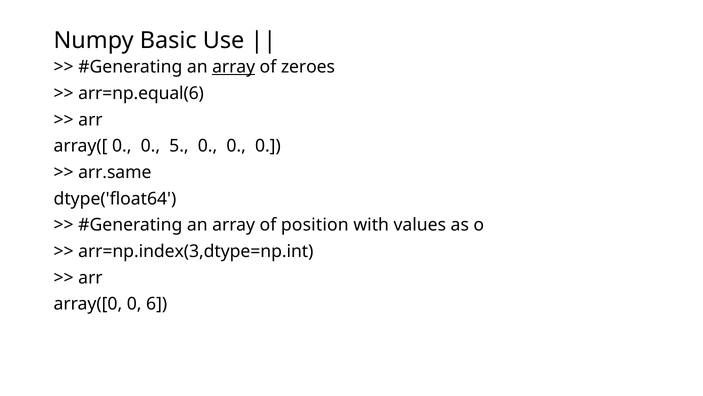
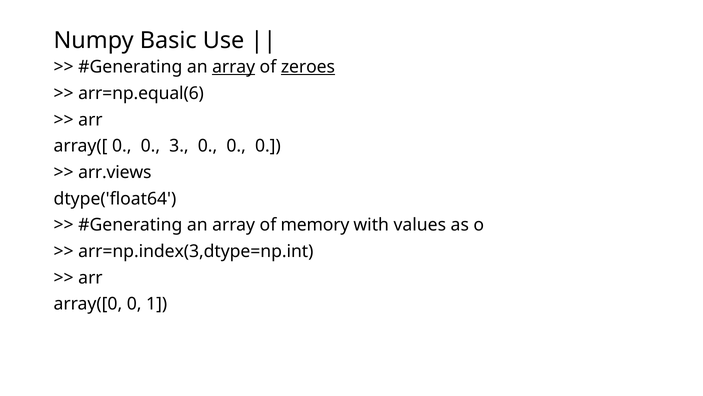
zeroes underline: none -> present
5: 5 -> 3
arr.same: arr.same -> arr.views
position: position -> memory
6: 6 -> 1
